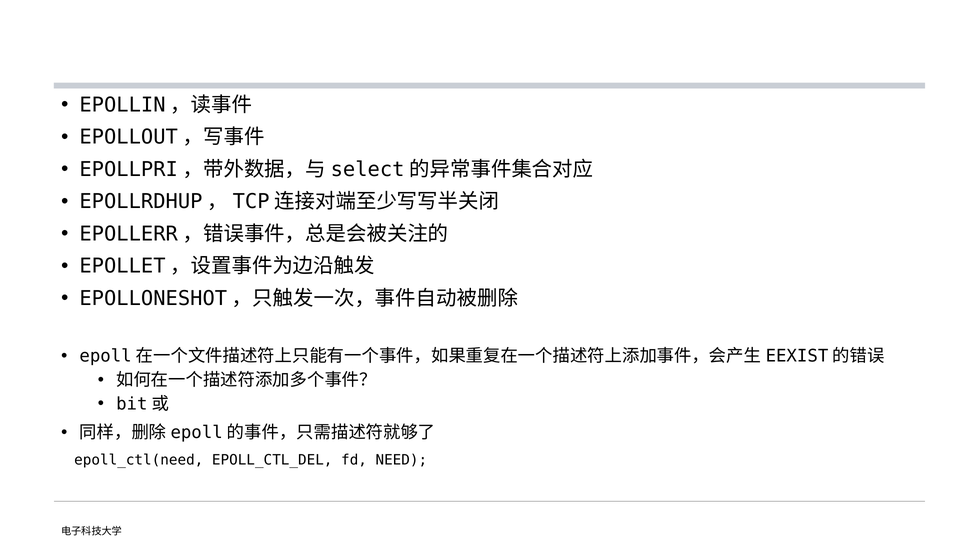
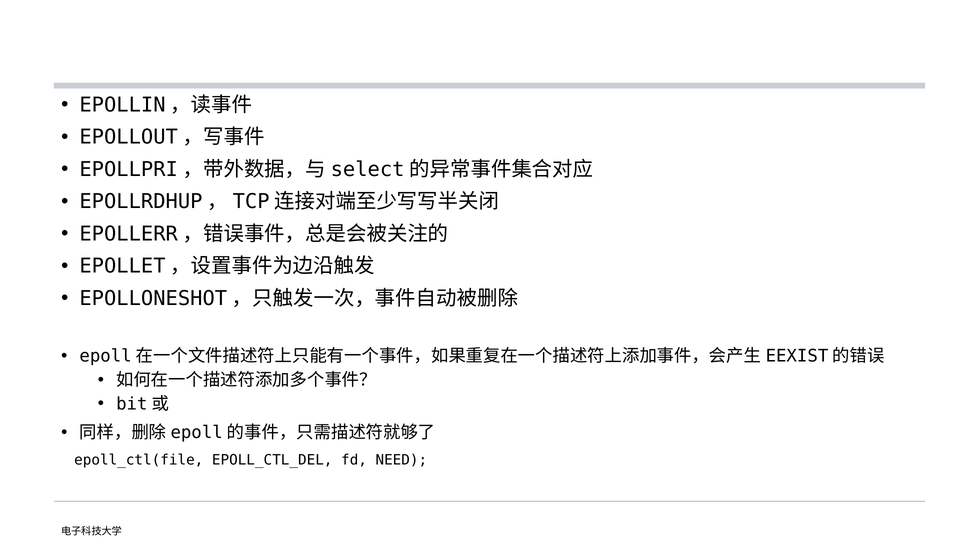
epoll_ctl(need: epoll_ctl(need -> epoll_ctl(file
